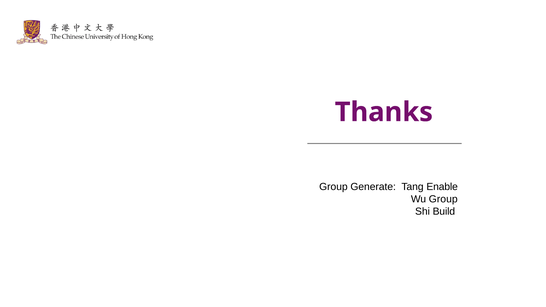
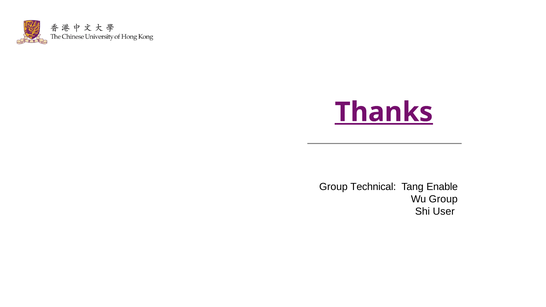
Thanks underline: none -> present
Generate: Generate -> Technical
Build: Build -> User
